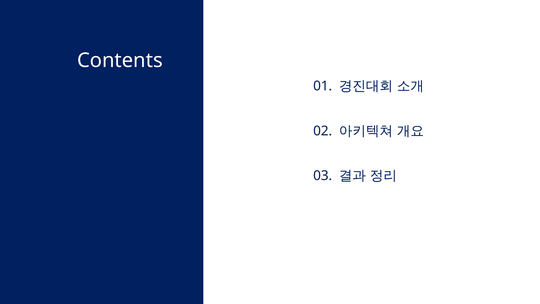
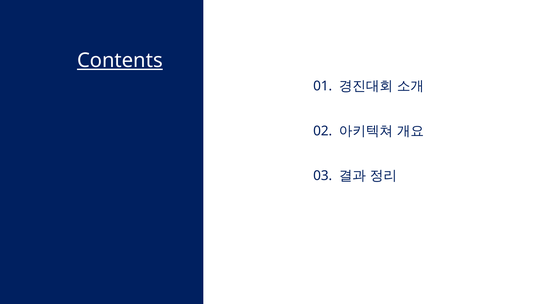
Contents underline: none -> present
